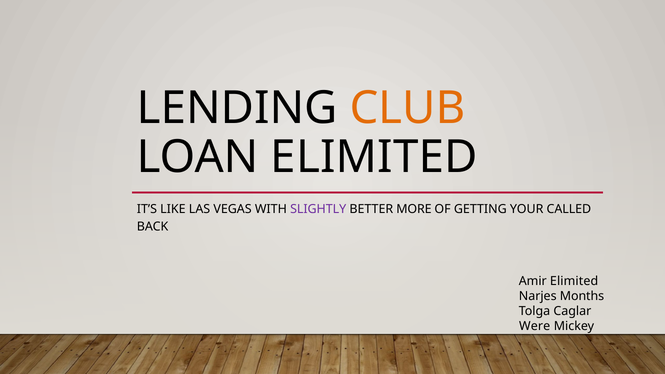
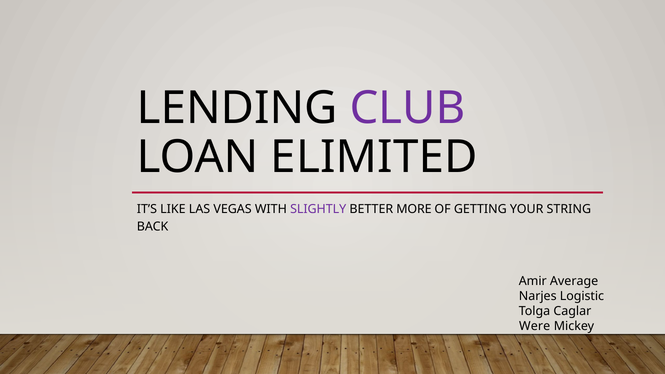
CLUB colour: orange -> purple
CALLED: CALLED -> STRING
Amir Elimited: Elimited -> Average
Months: Months -> Logistic
